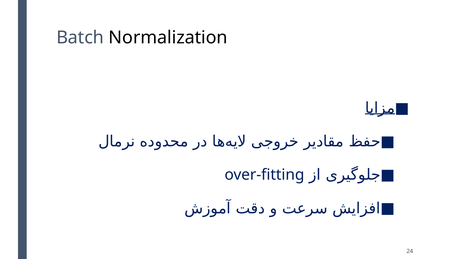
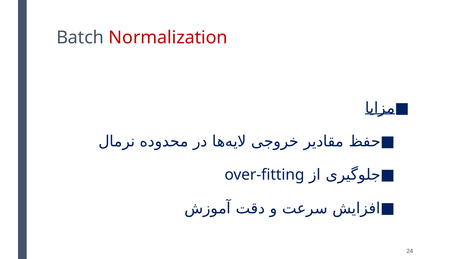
Normalization colour: black -> red
